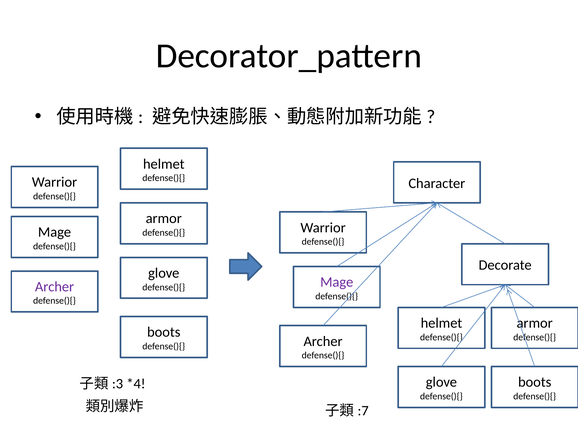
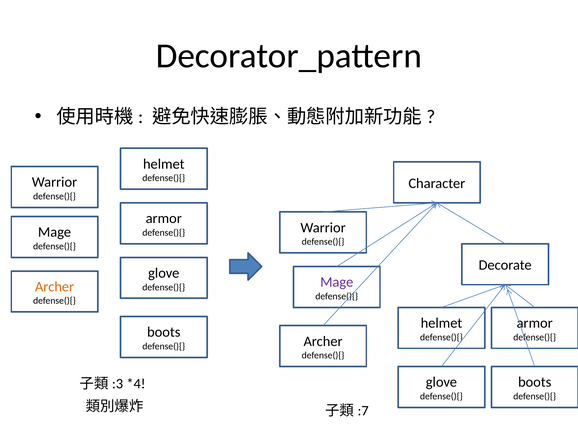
Archer at (55, 287) colour: purple -> orange
